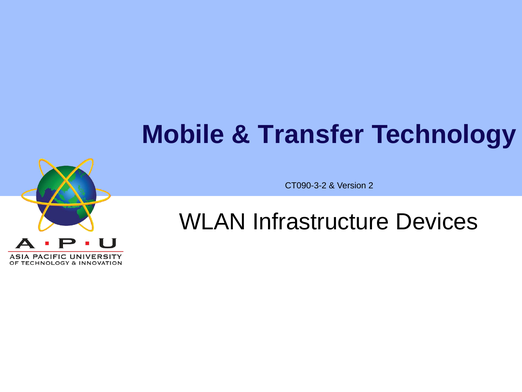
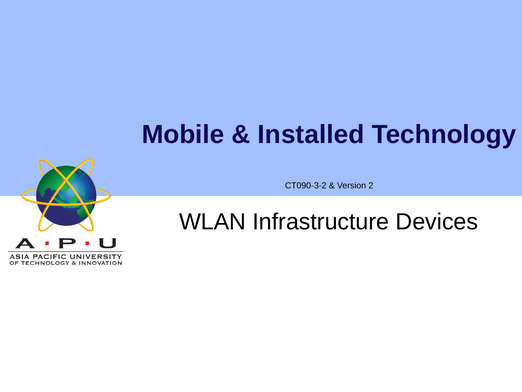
Transfer: Transfer -> Installed
